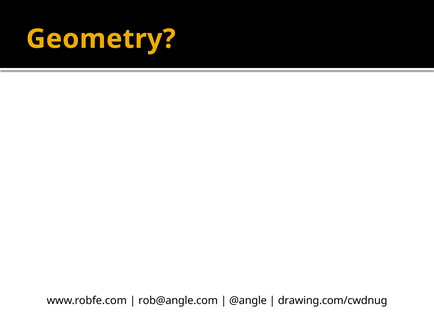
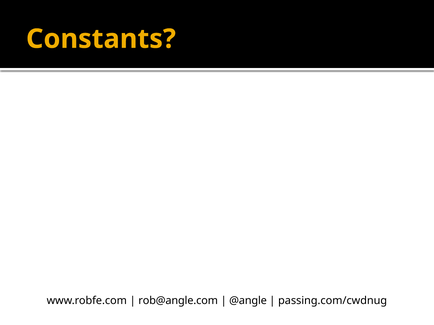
Geometry: Geometry -> Constants
drawing.com/cwdnug: drawing.com/cwdnug -> passing.com/cwdnug
